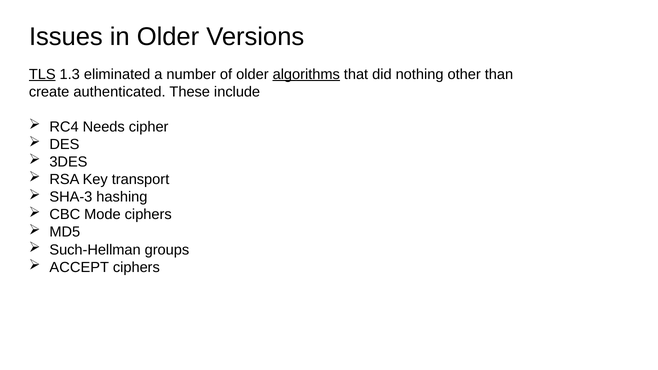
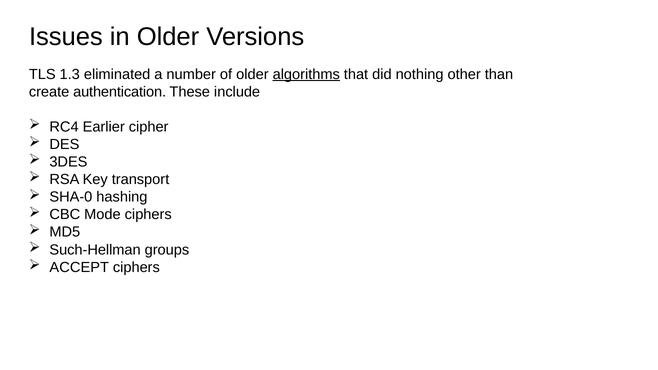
TLS underline: present -> none
authenticated: authenticated -> authentication
Needs: Needs -> Earlier
SHA-3: SHA-3 -> SHA-0
